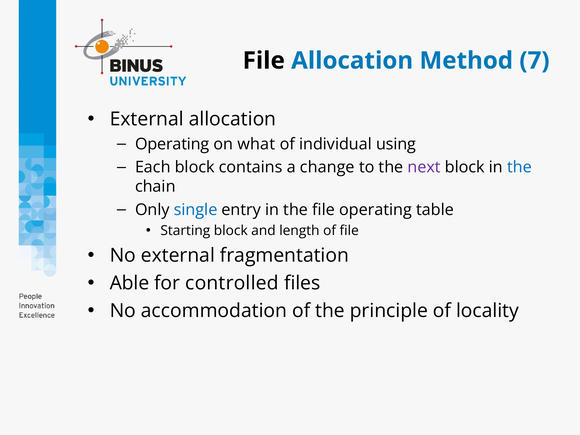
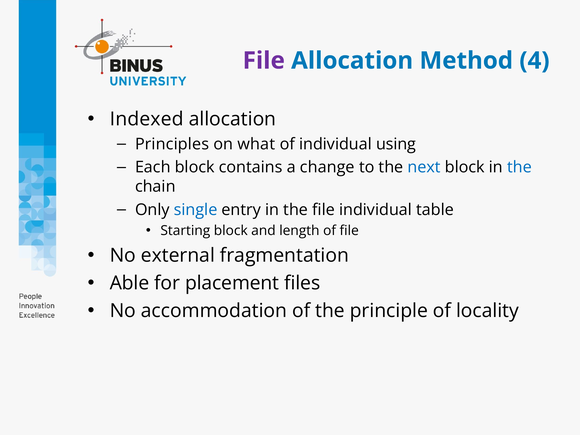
File at (264, 61) colour: black -> purple
7: 7 -> 4
External at (147, 119): External -> Indexed
Operating at (172, 144): Operating -> Principles
next colour: purple -> blue
file operating: operating -> individual
controlled: controlled -> placement
